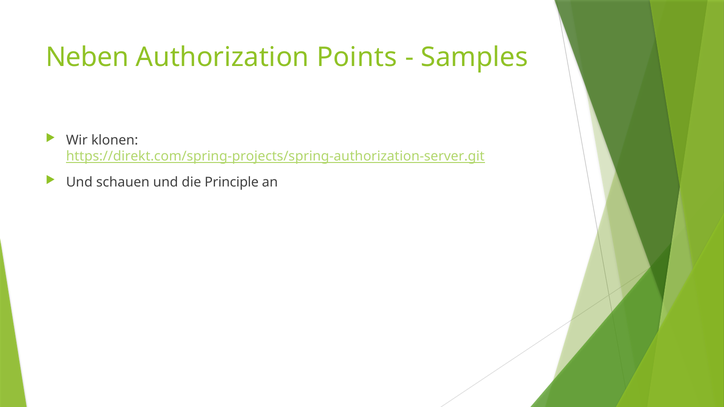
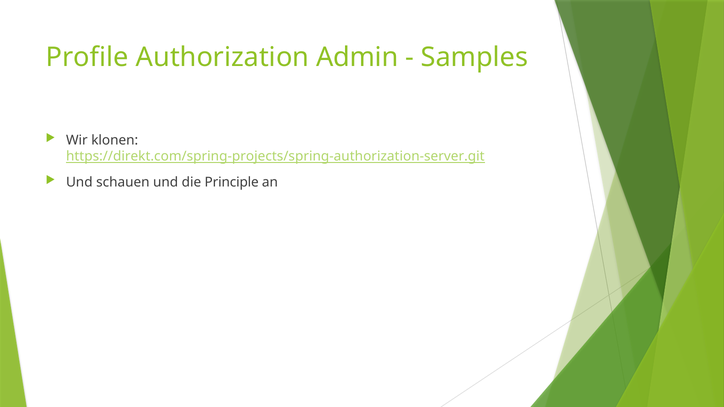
Neben: Neben -> Profile
Points: Points -> Admin
